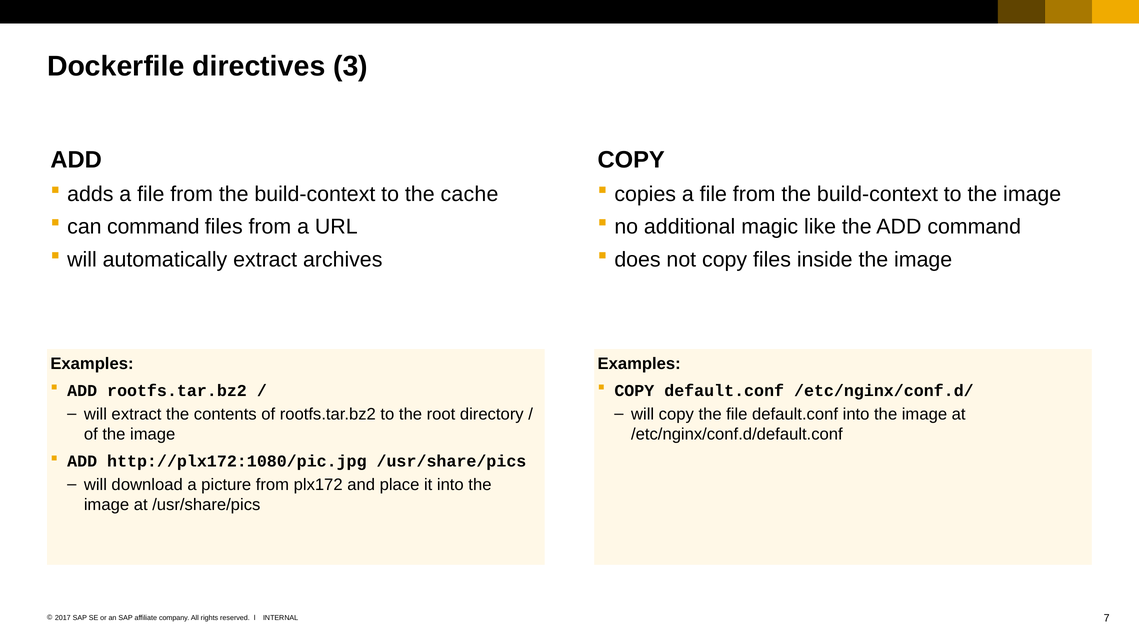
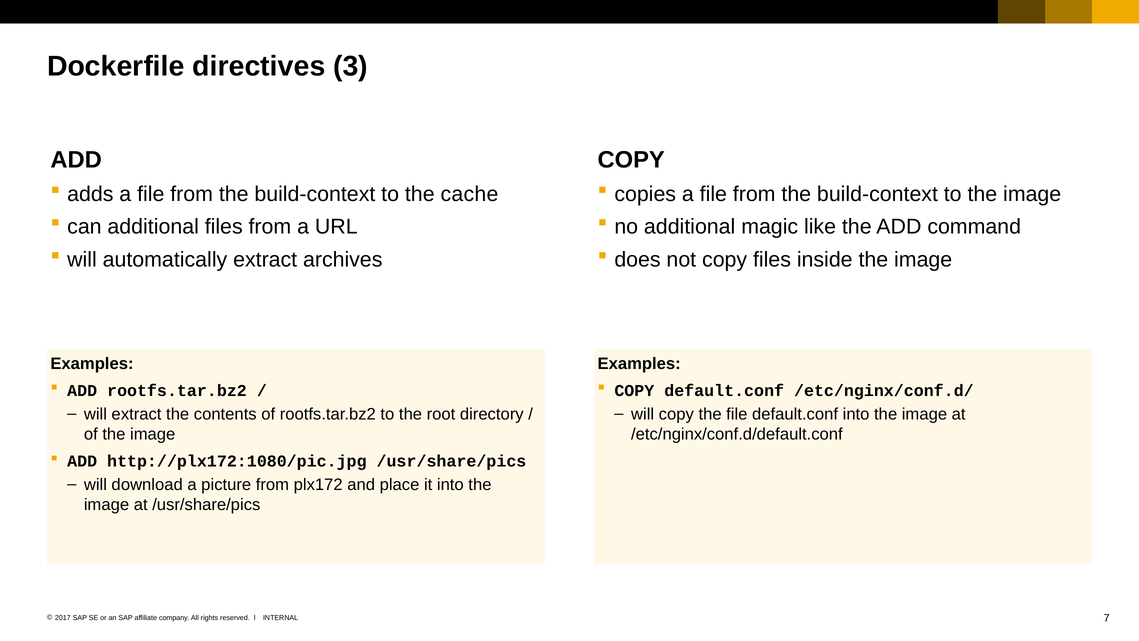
can command: command -> additional
